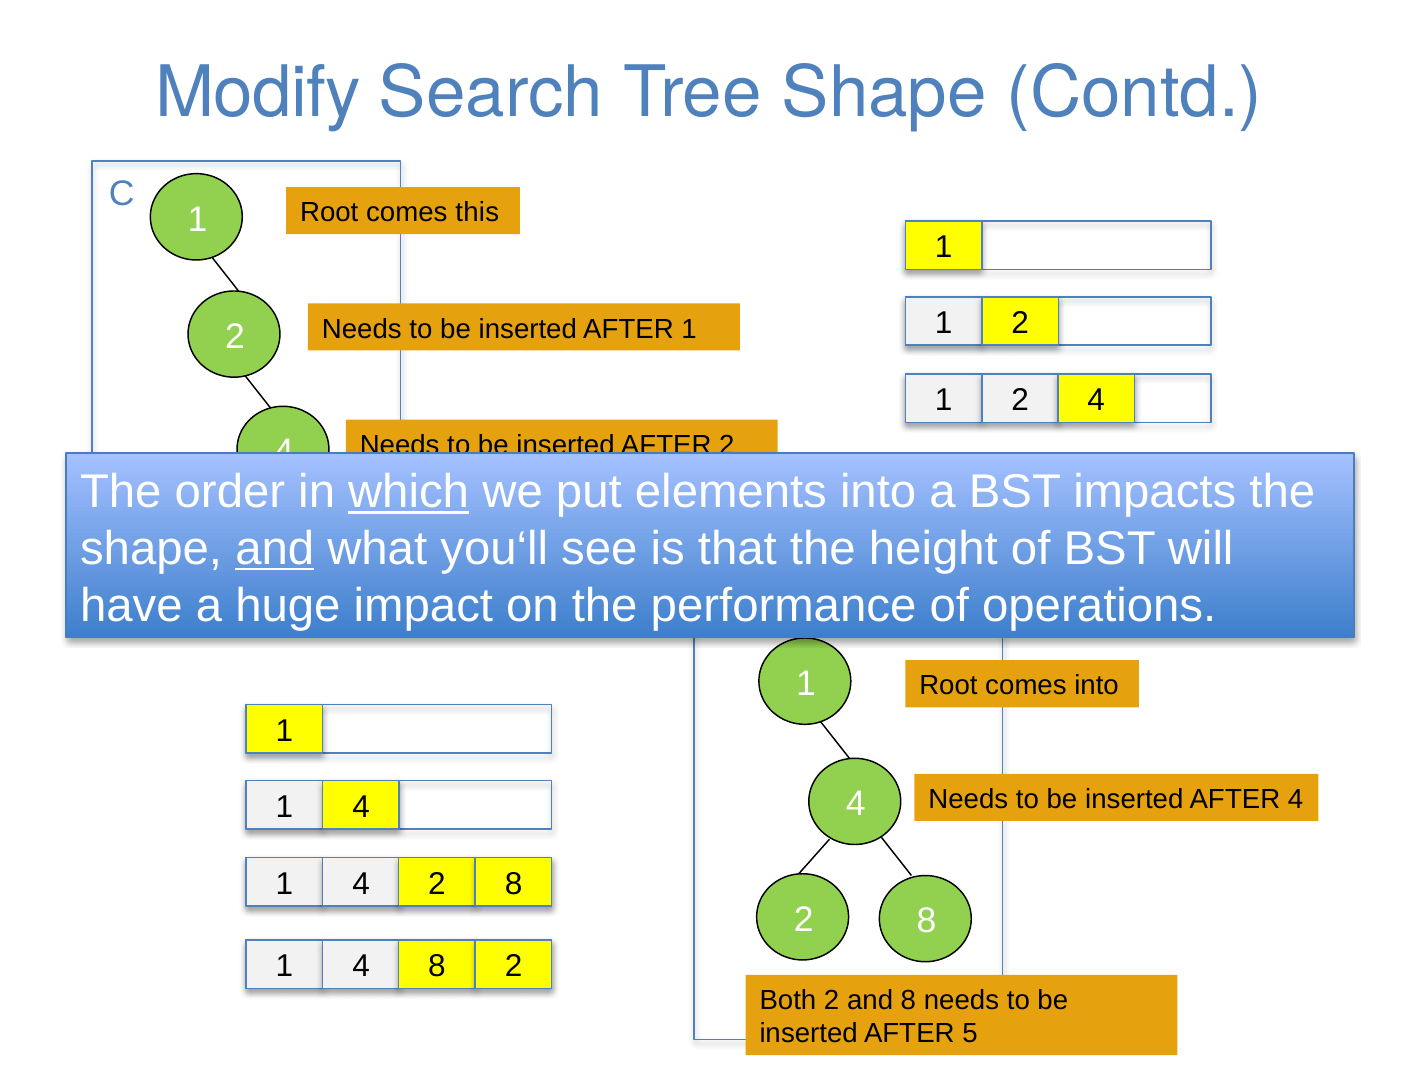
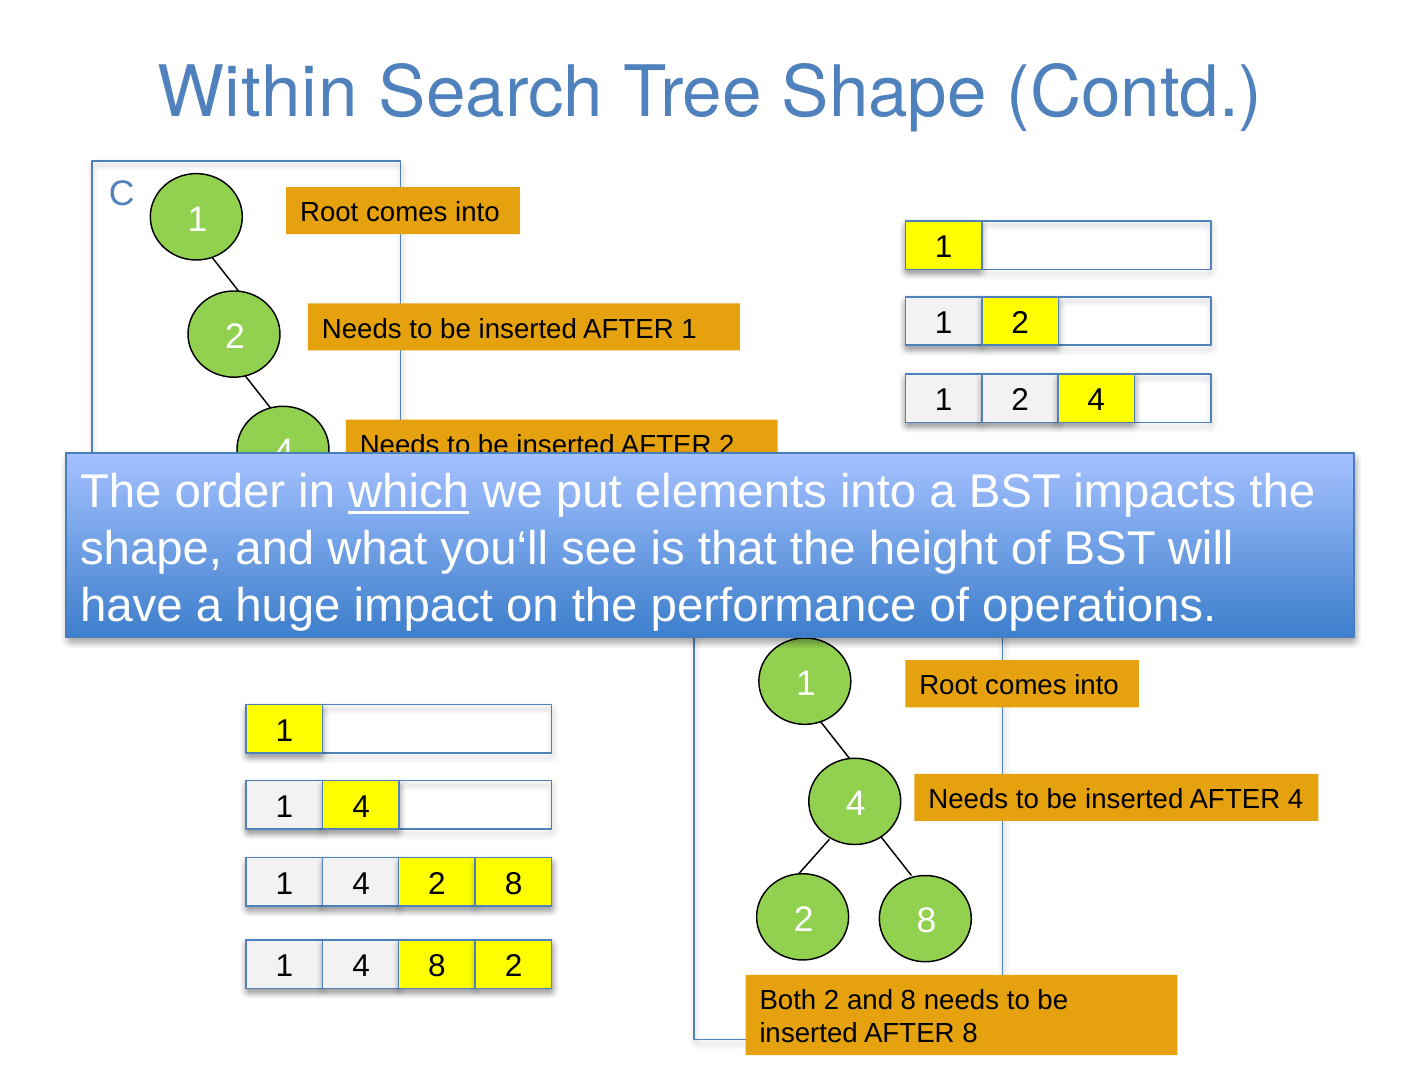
Modify: Modify -> Within
this at (477, 213): this -> into
and at (275, 549) underline: present -> none
AFTER 5: 5 -> 8
